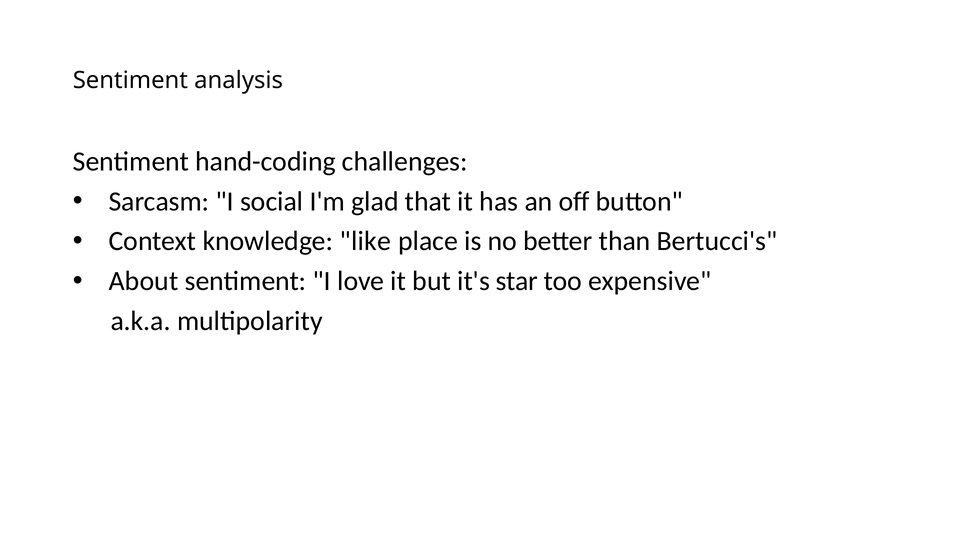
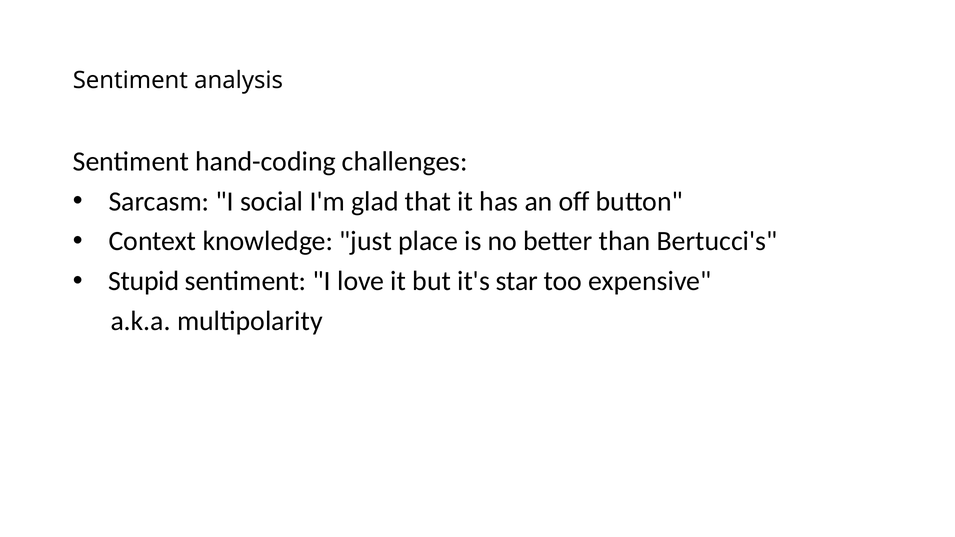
like: like -> just
About: About -> Stupid
